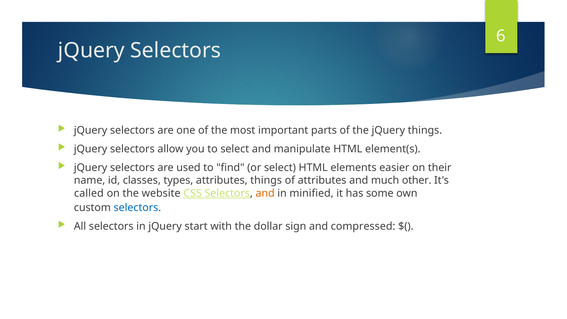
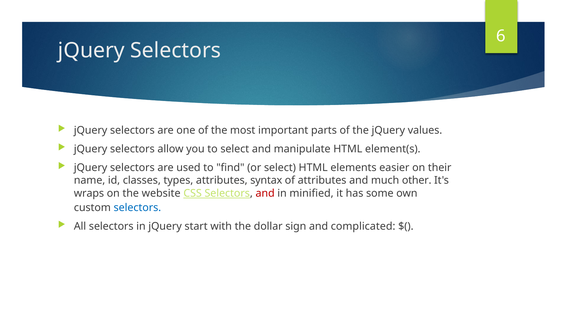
jQuery things: things -> values
attributes things: things -> syntax
called: called -> wraps
and at (265, 193) colour: orange -> red
compressed: compressed -> complicated
